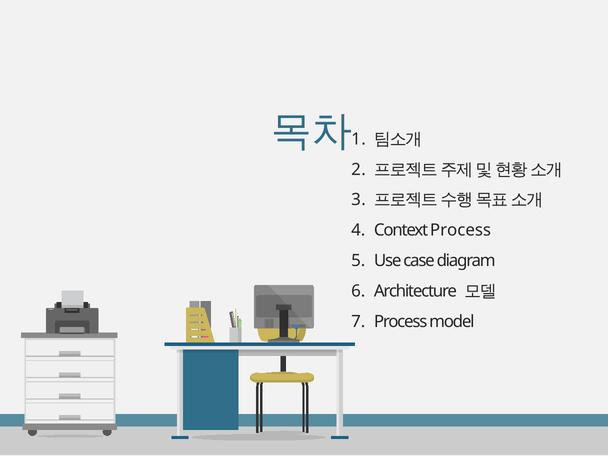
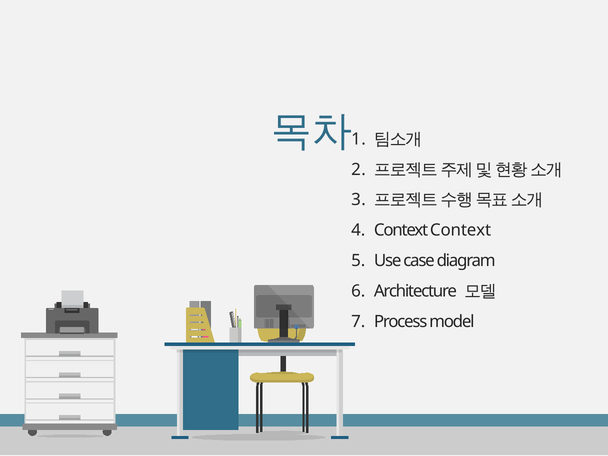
Context Process: Process -> Context
